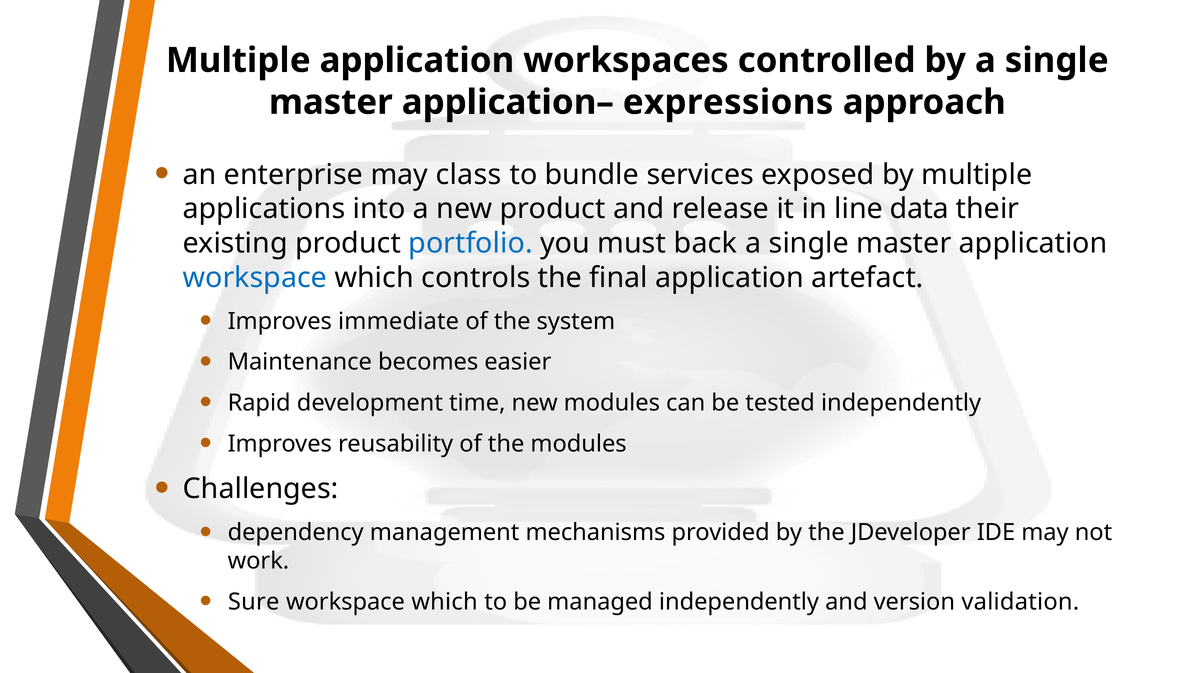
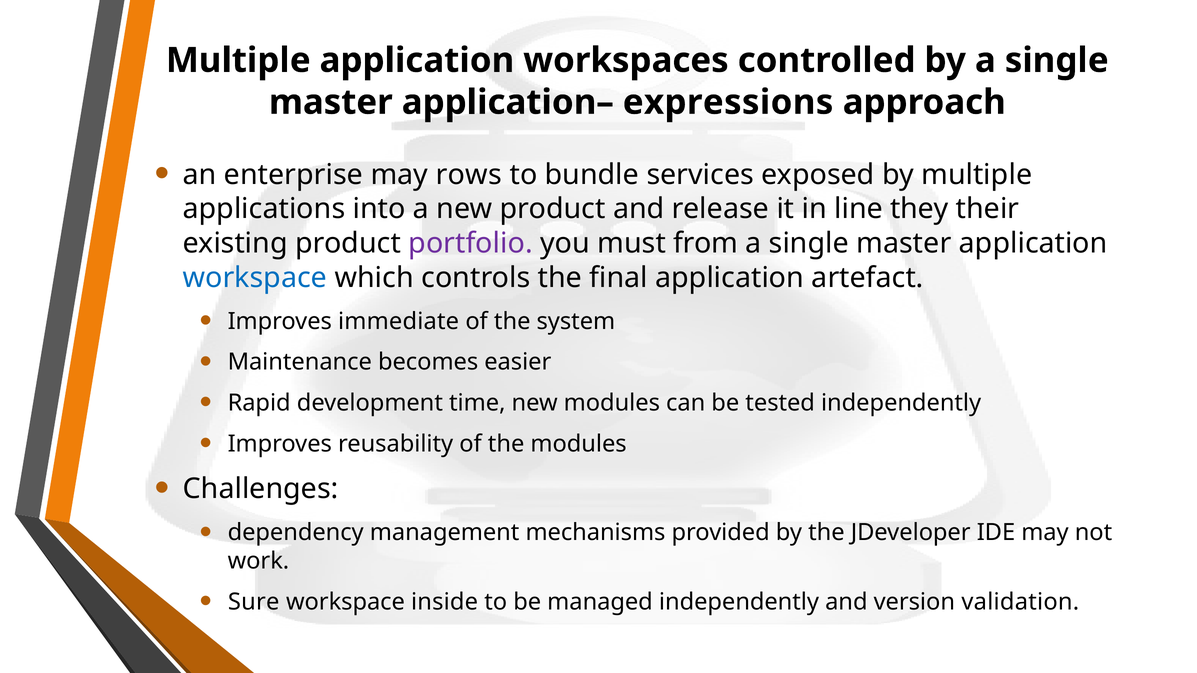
class: class -> rows
data: data -> they
portfolio colour: blue -> purple
back: back -> from
which at (445, 602): which -> inside
